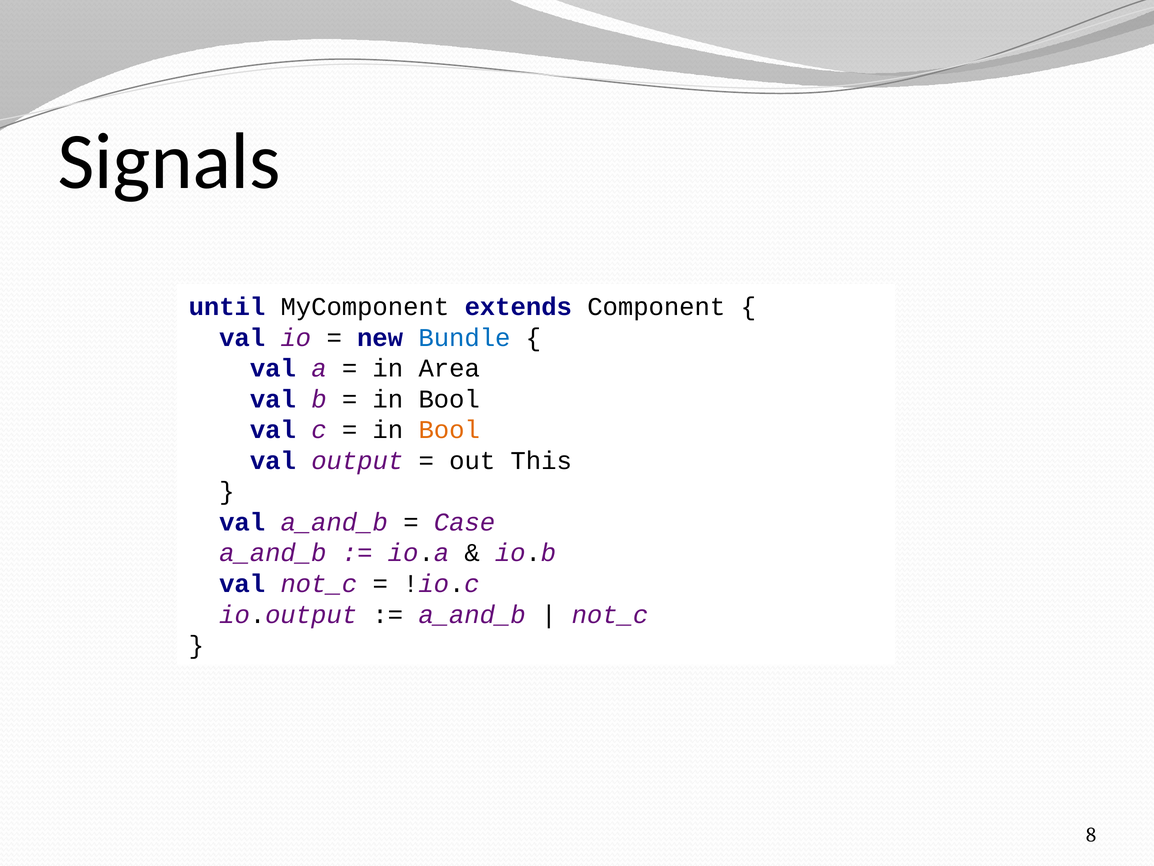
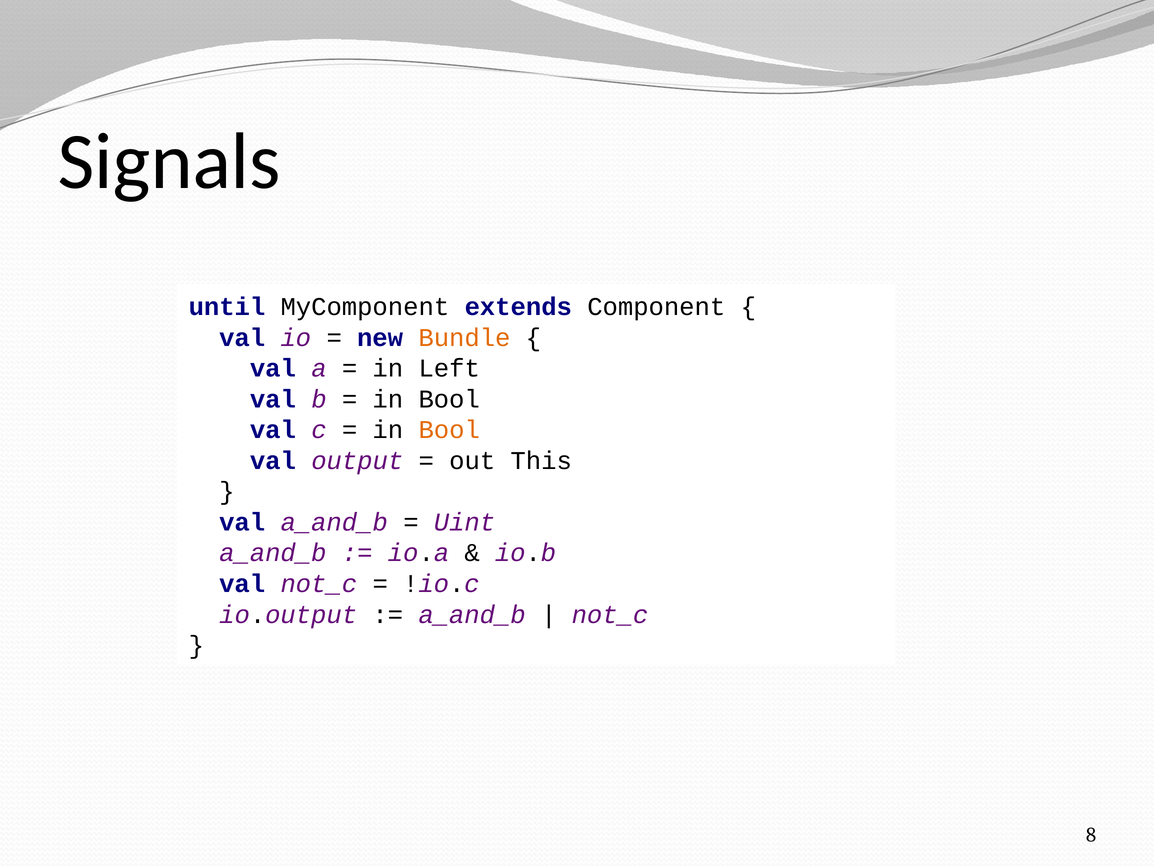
Bundle colour: blue -> orange
Area: Area -> Left
Case: Case -> Uint
